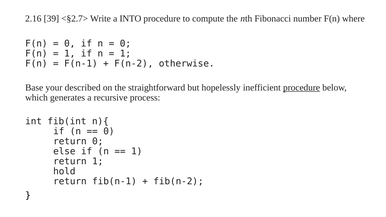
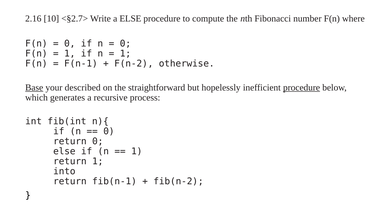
39: 39 -> 10
a INTO: INTO -> ELSE
Base underline: none -> present
hold: hold -> into
